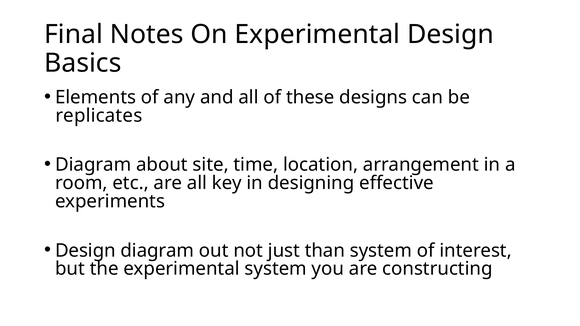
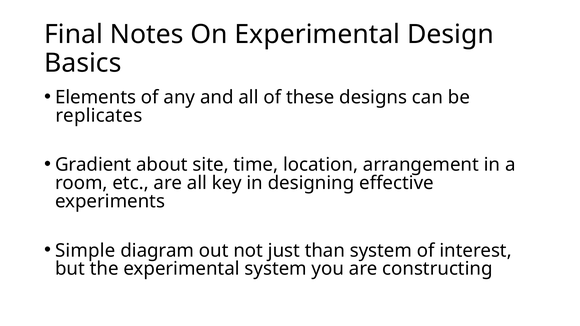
Diagram at (93, 165): Diagram -> Gradient
Design at (85, 251): Design -> Simple
